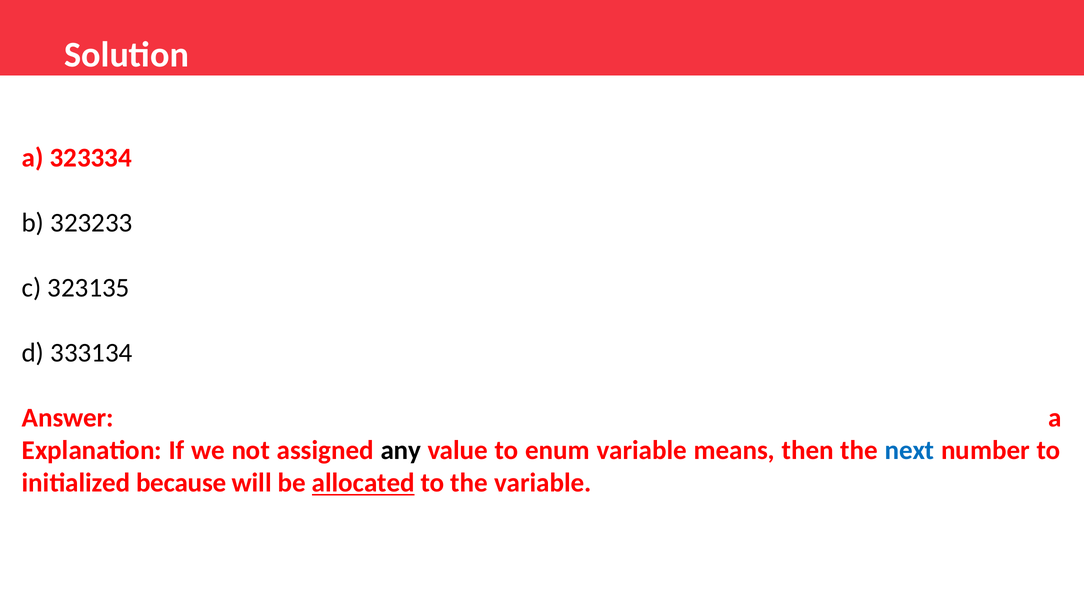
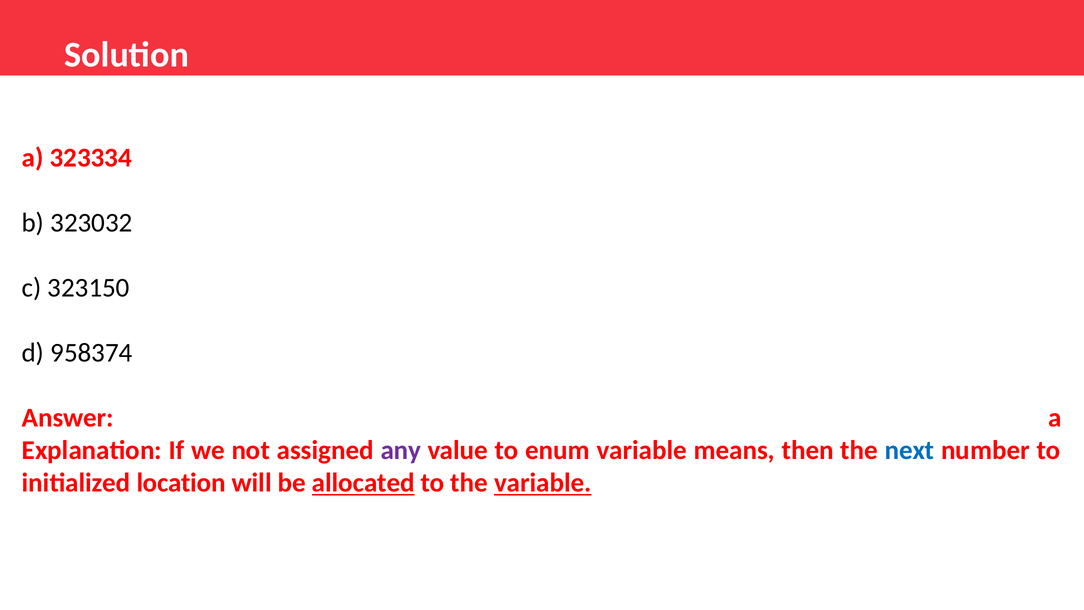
323233: 323233 -> 323032
323135: 323135 -> 323150
333134: 333134 -> 958374
any colour: black -> purple
because: because -> location
variable at (543, 483) underline: none -> present
